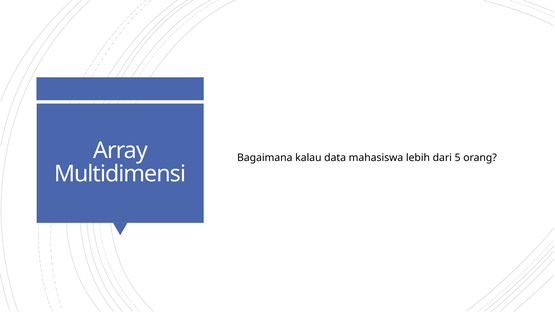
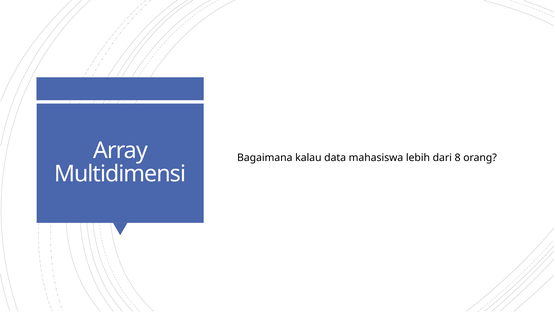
5: 5 -> 8
